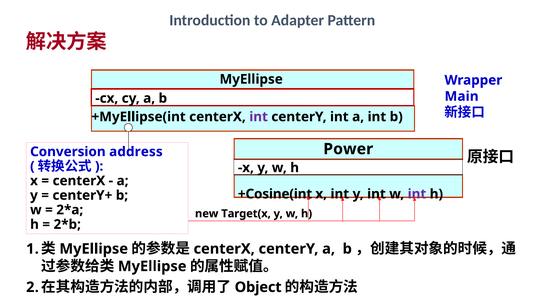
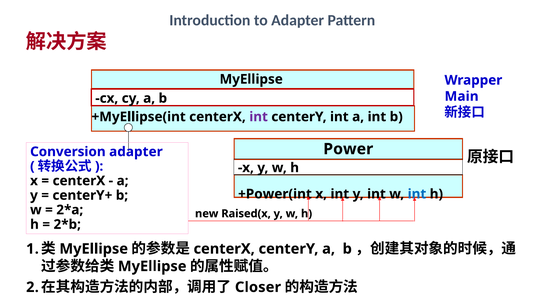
Conversion address: address -> adapter
+Cosine(int: +Cosine(int -> +Power(int
int at (417, 194) colour: purple -> blue
Target(x: Target(x -> Raised(x
Object: Object -> Closer
